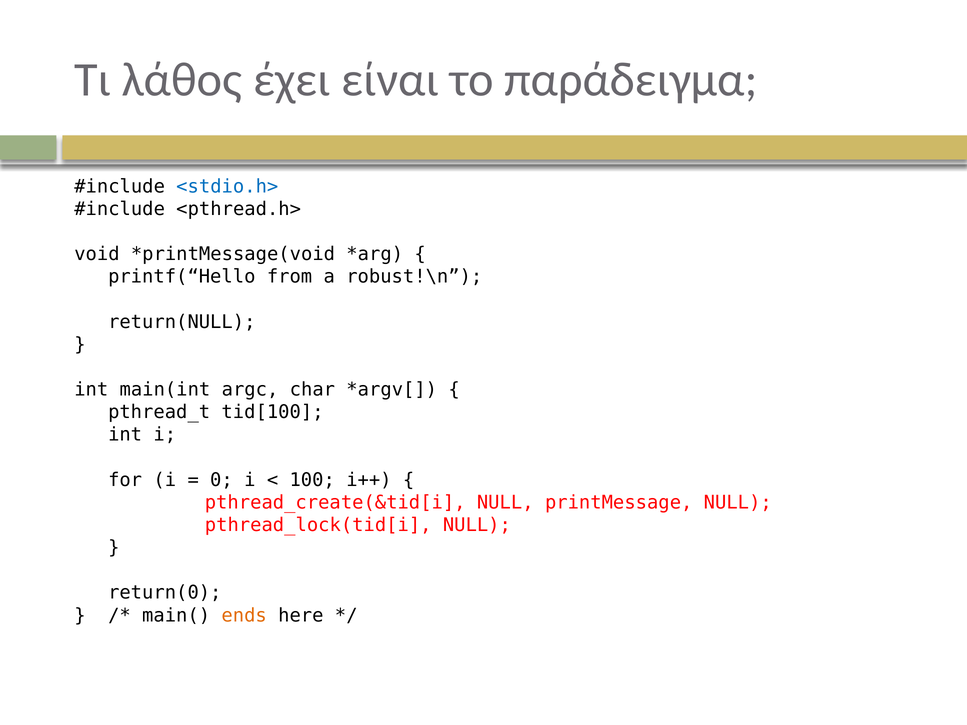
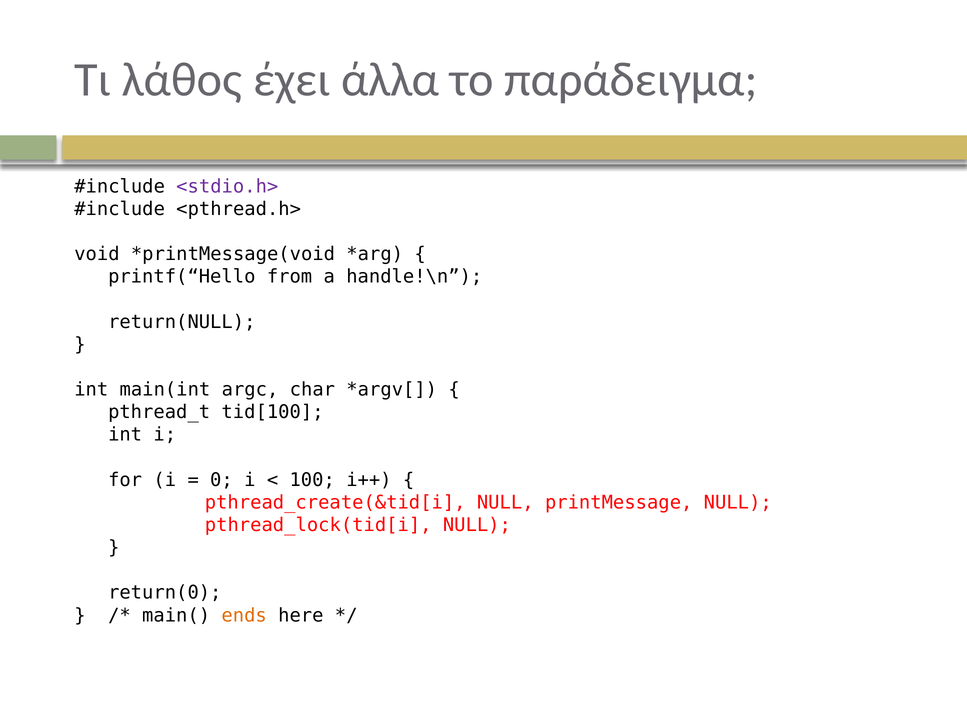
είναι: είναι -> άλλα
<stdio.h> colour: blue -> purple
robust!\n: robust!\n -> handle!\n
